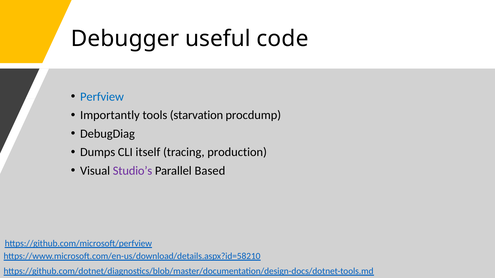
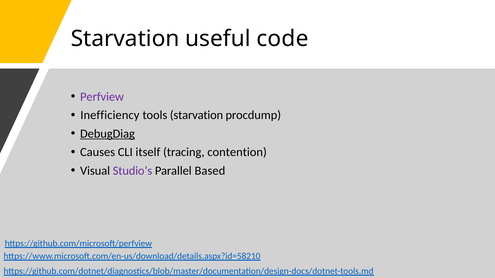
Debugger at (125, 39): Debugger -> Starvation
Perfview colour: blue -> purple
Importantly: Importantly -> Inefficiency
DebugDiag underline: none -> present
Dumps: Dumps -> Causes
production: production -> contention
